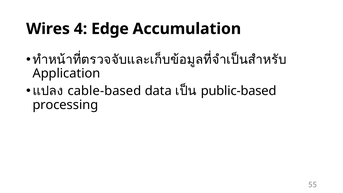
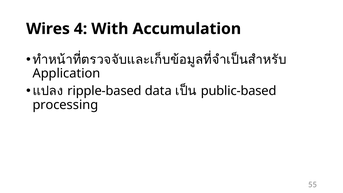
Edge: Edge -> With
cable-based: cable-based -> ripple-based
